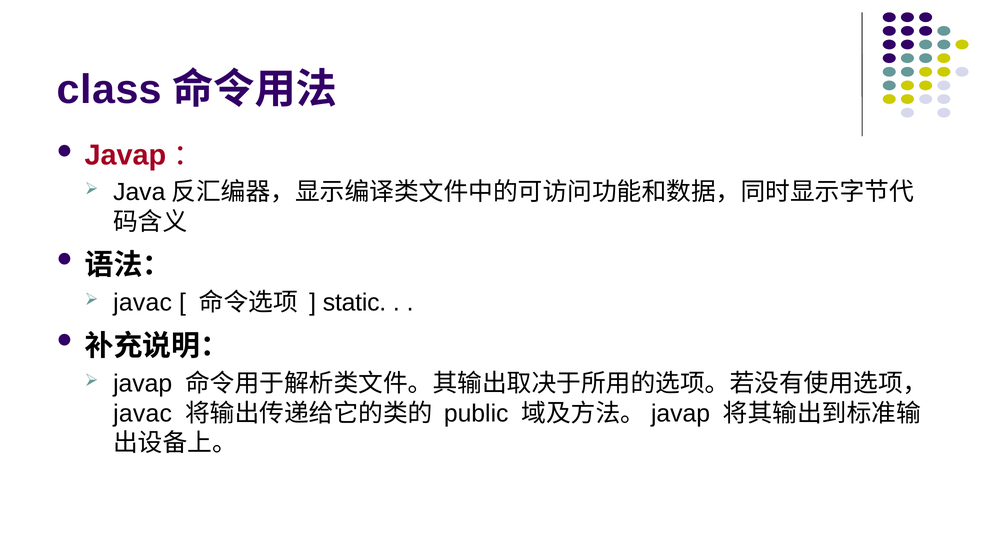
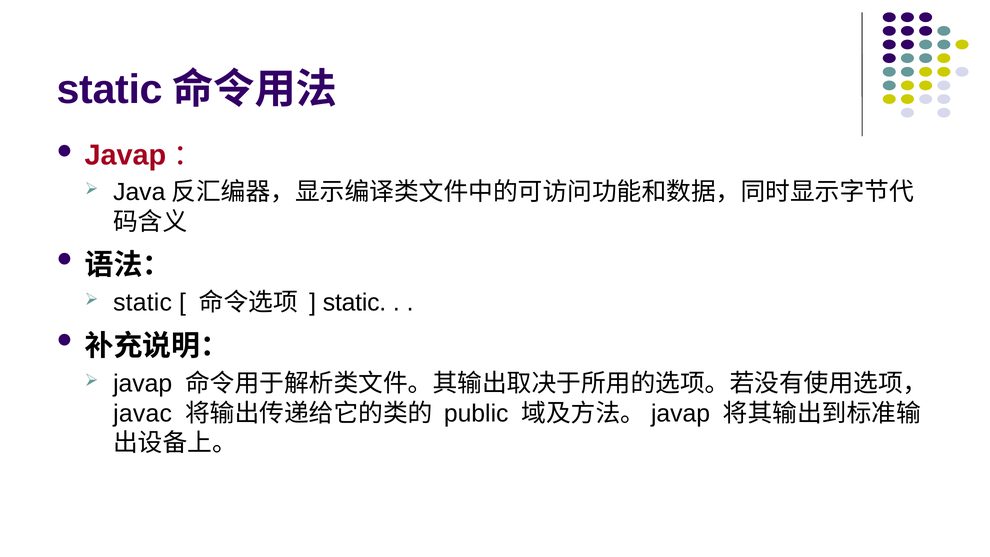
class at (109, 90): class -> static
javac at (143, 303): javac -> static
